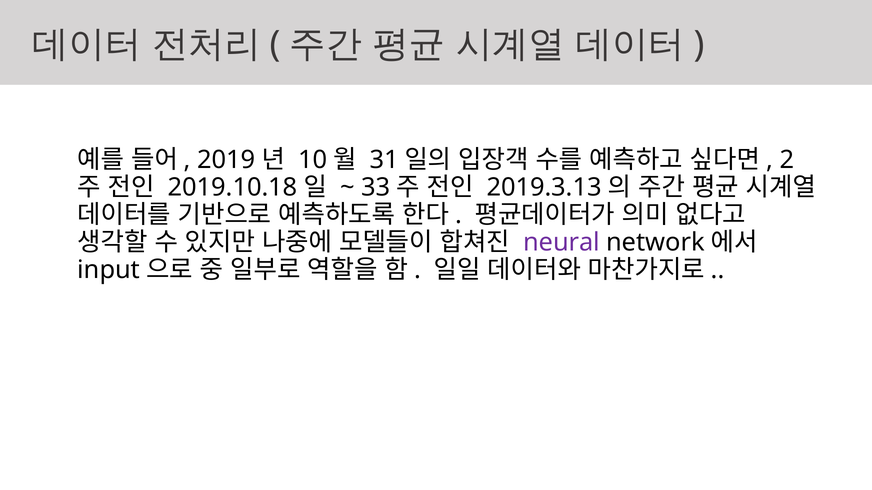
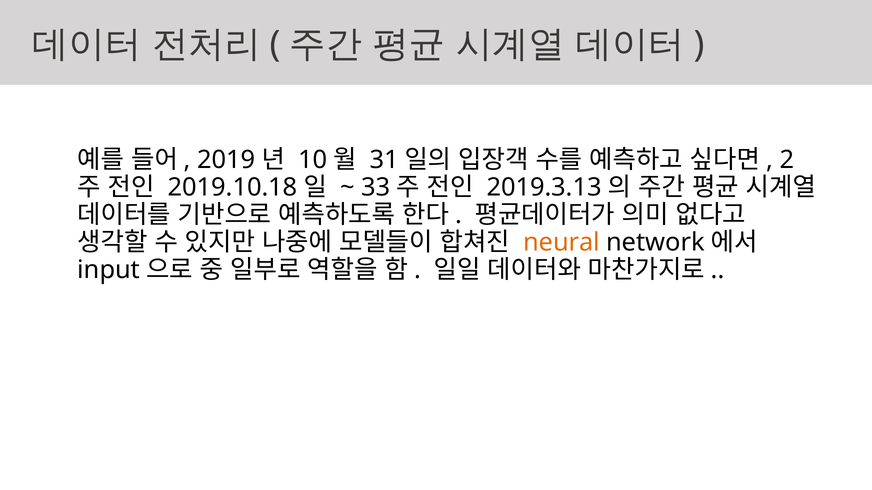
neural colour: purple -> orange
